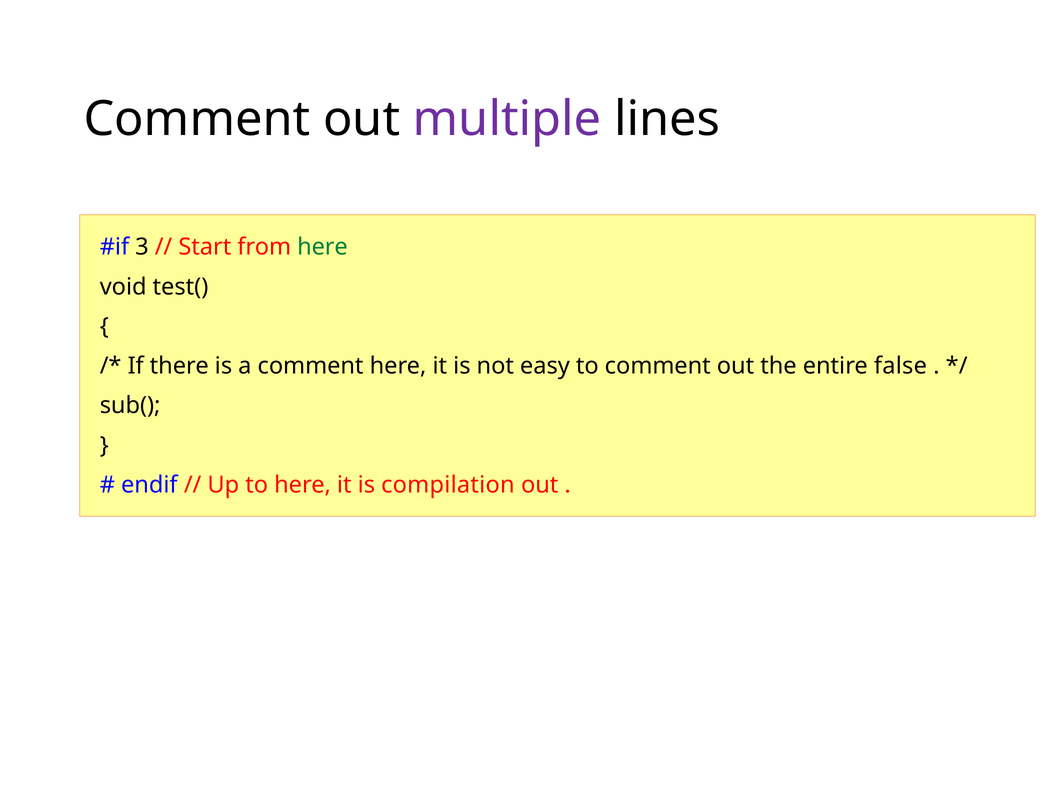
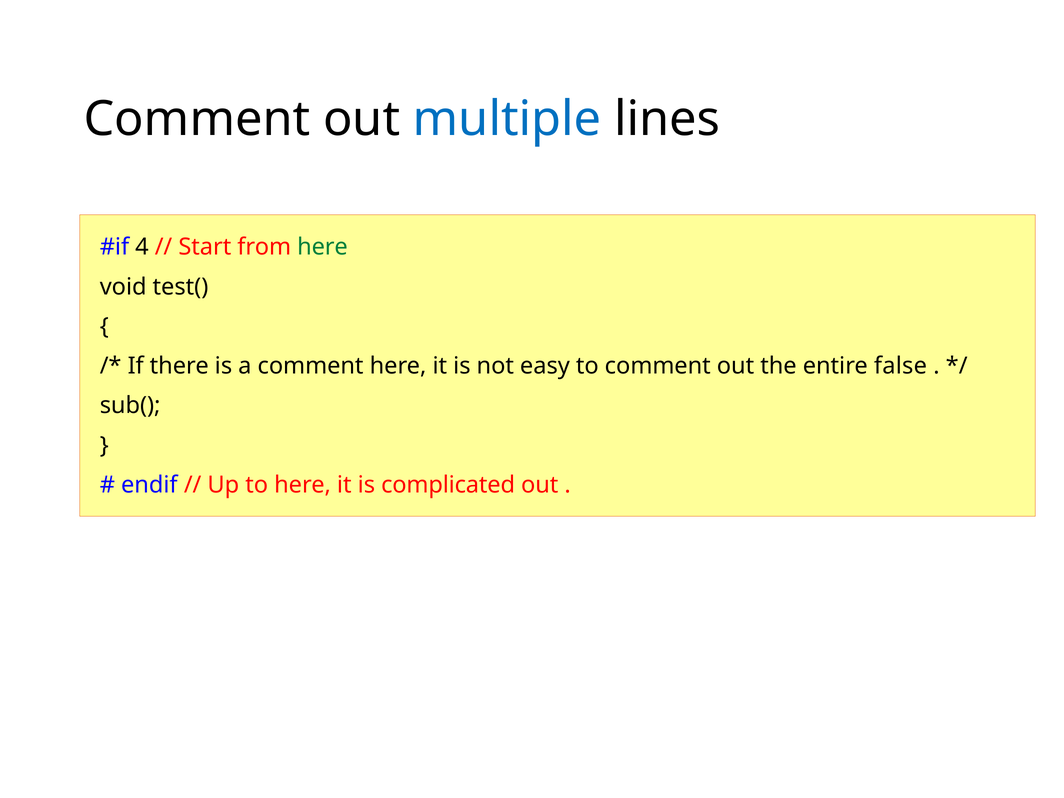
multiple colour: purple -> blue
3: 3 -> 4
compilation: compilation -> complicated
